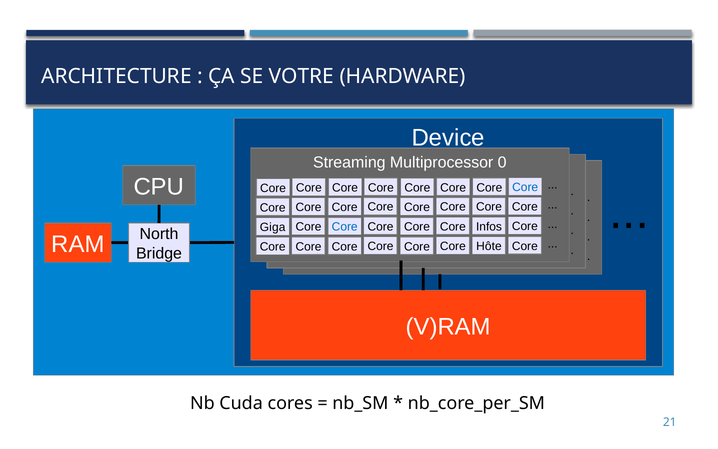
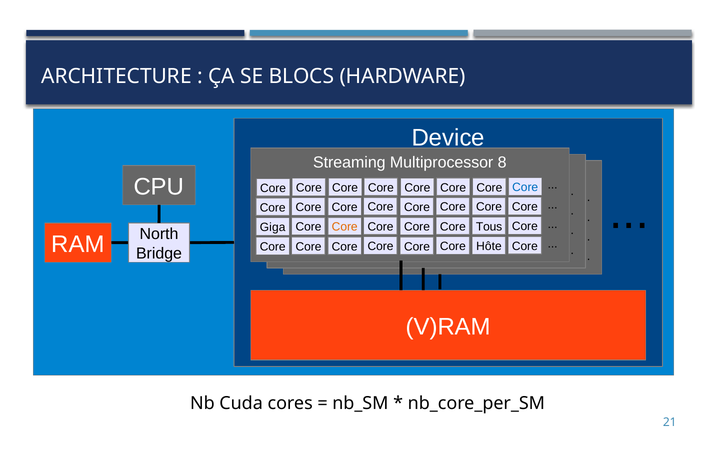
VOTRE: VOTRE -> BLOCS
0: 0 -> 8
Infos: Infos -> Tous
Core at (345, 227) colour: blue -> orange
